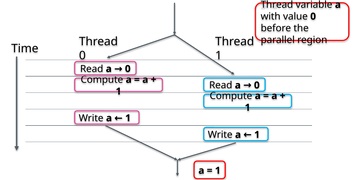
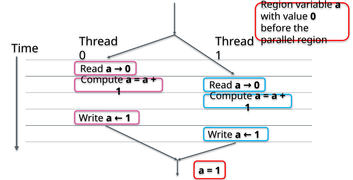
Thread at (277, 5): Thread -> Region
